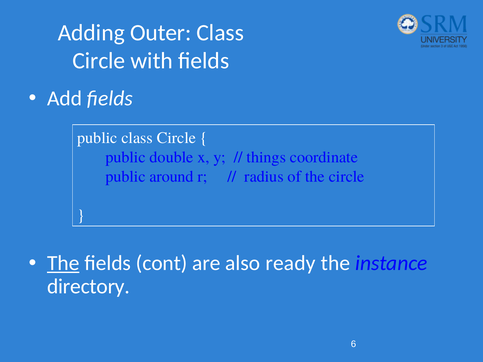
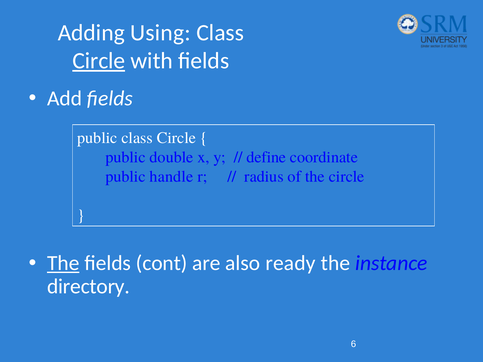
Outer: Outer -> Using
Circle at (99, 61) underline: none -> present
things: things -> define
around: around -> handle
